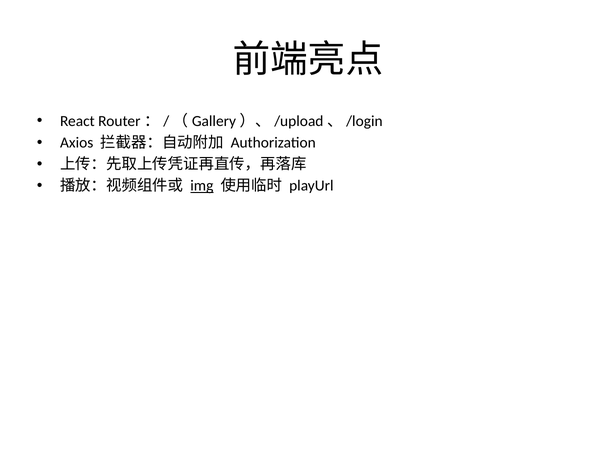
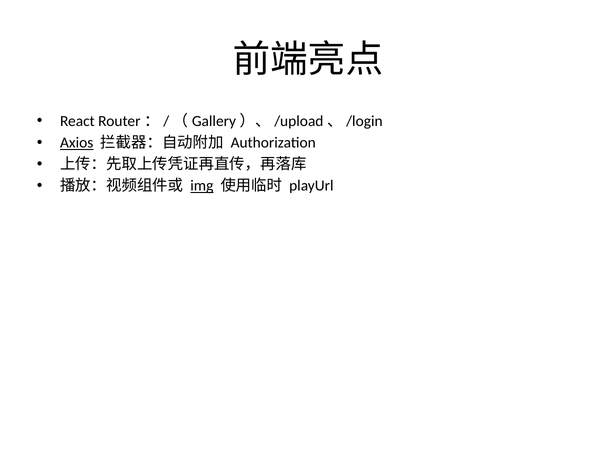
Axios underline: none -> present
